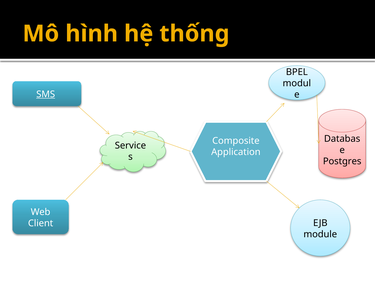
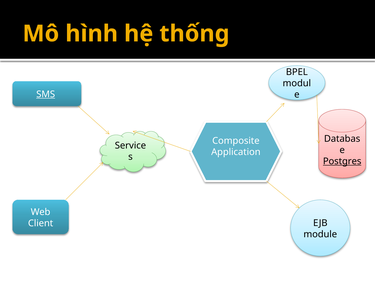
Postgres underline: none -> present
